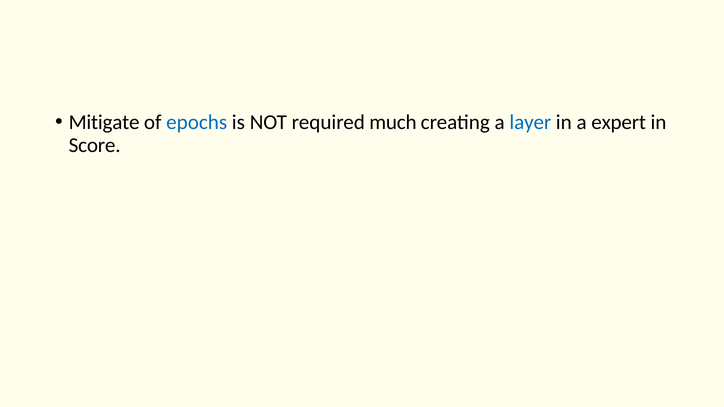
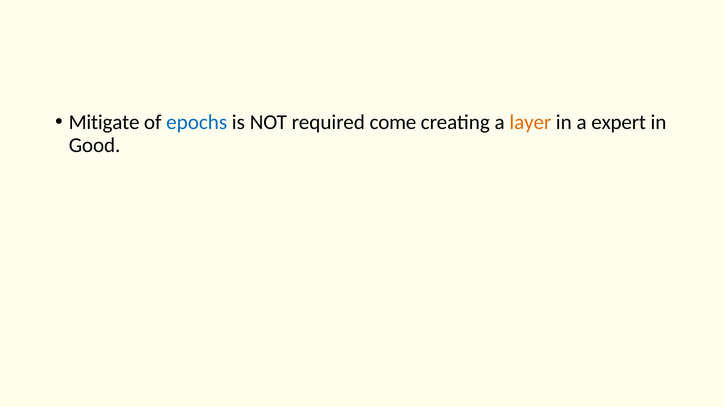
much: much -> come
layer colour: blue -> orange
Score: Score -> Good
